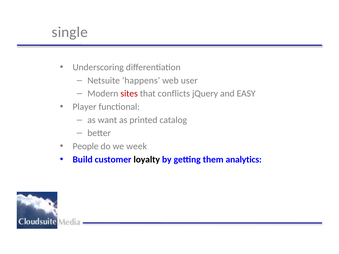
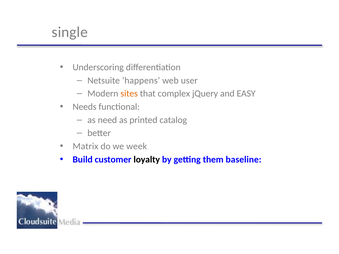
sites colour: red -> orange
conflicts: conflicts -> complex
Player: Player -> Needs
want: want -> need
People: People -> Matrix
analytics: analytics -> baseline
